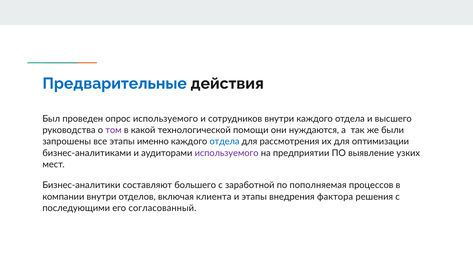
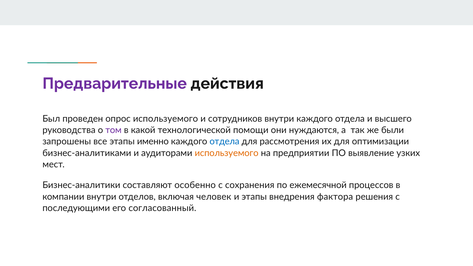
Предварительные colour: blue -> purple
используемого at (227, 153) colour: purple -> orange
большего: большего -> особенно
заработной: заработной -> сохранения
пополняемая: пополняемая -> ежемесячной
клиента: клиента -> человек
